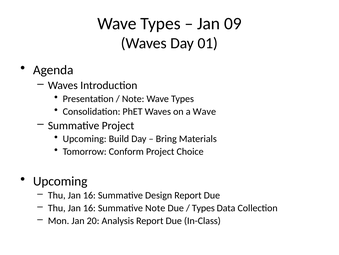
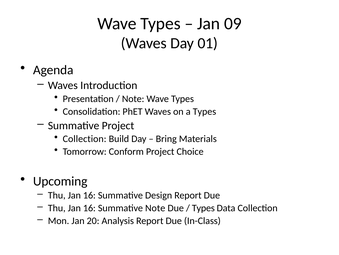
a Wave: Wave -> Types
Upcoming at (85, 138): Upcoming -> Collection
